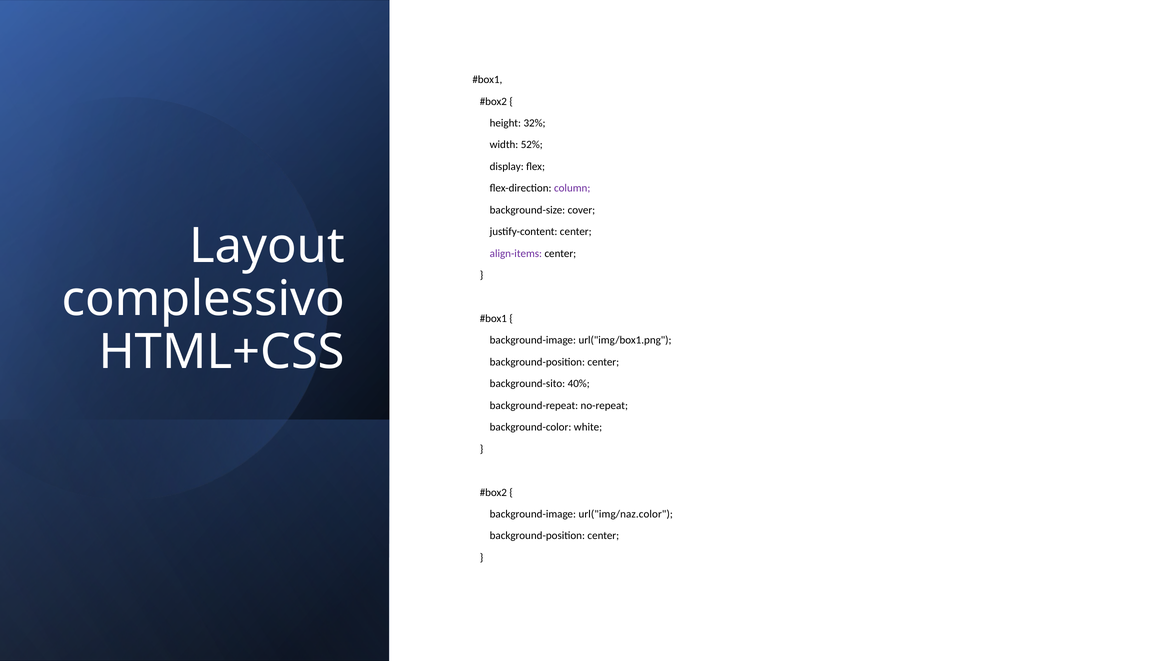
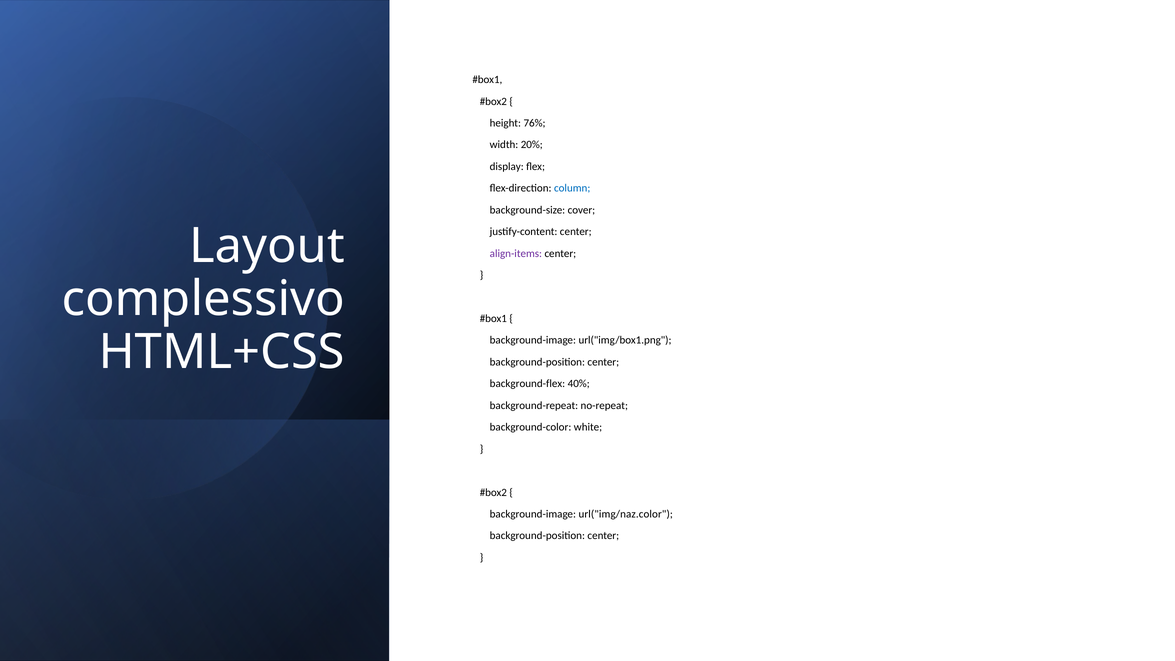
32%: 32% -> 76%
52%: 52% -> 20%
column colour: purple -> blue
background-sito: background-sito -> background-flex
